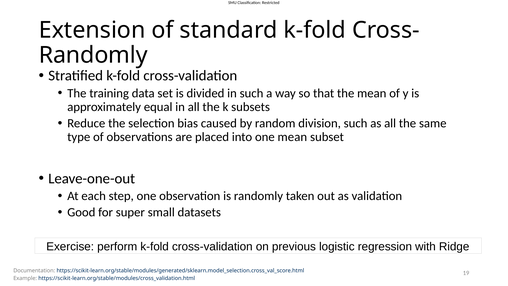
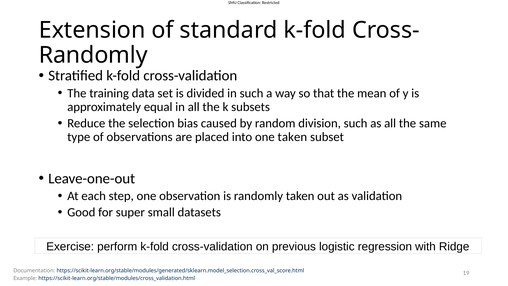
one mean: mean -> taken
